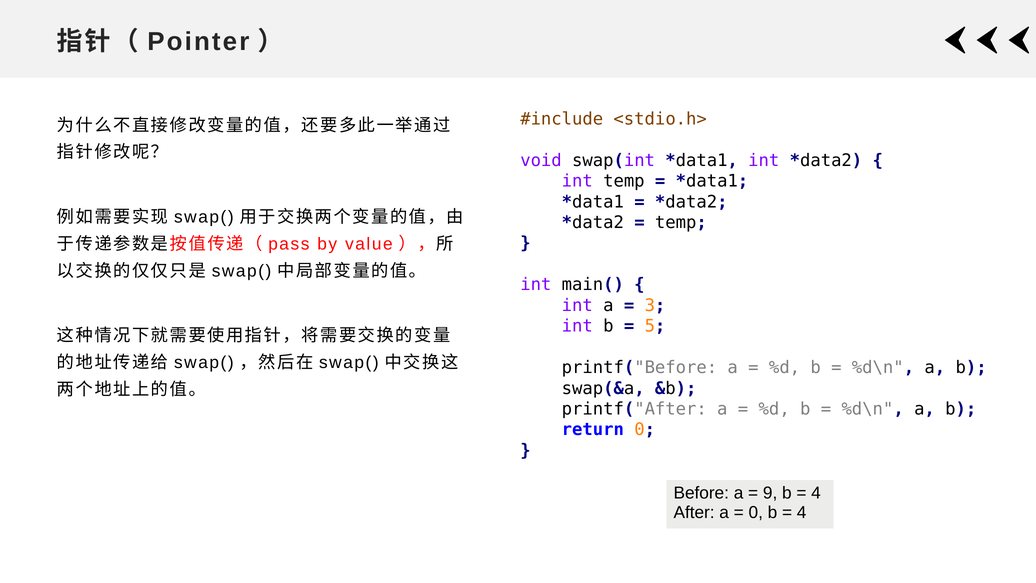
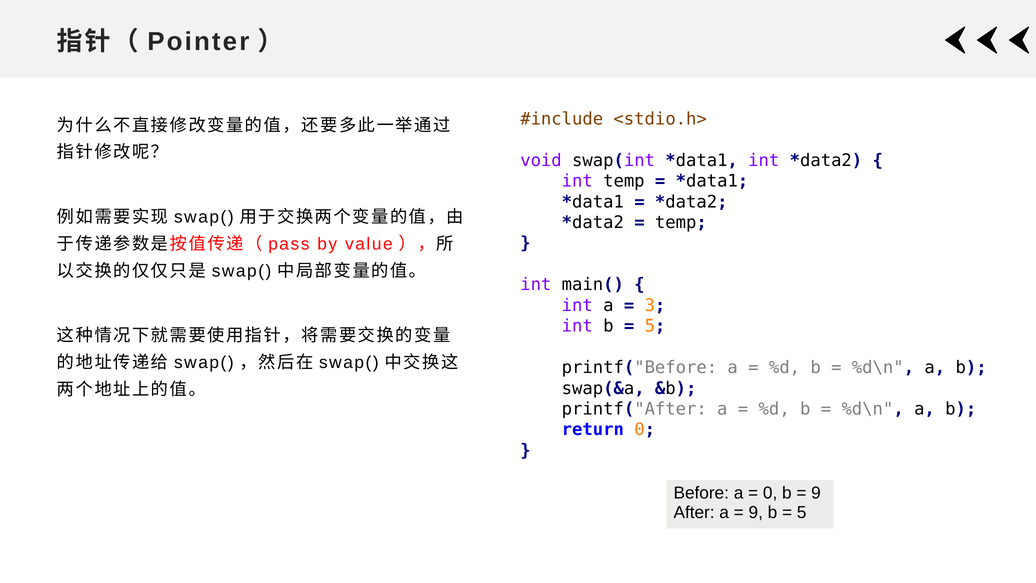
9 at (770, 493): 9 -> 0
4 at (816, 493): 4 -> 9
0 at (756, 512): 0 -> 9
4 at (802, 512): 4 -> 5
